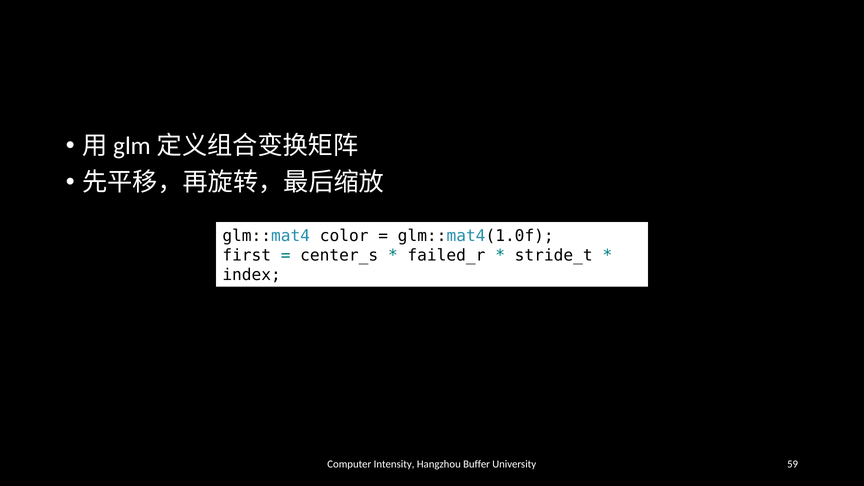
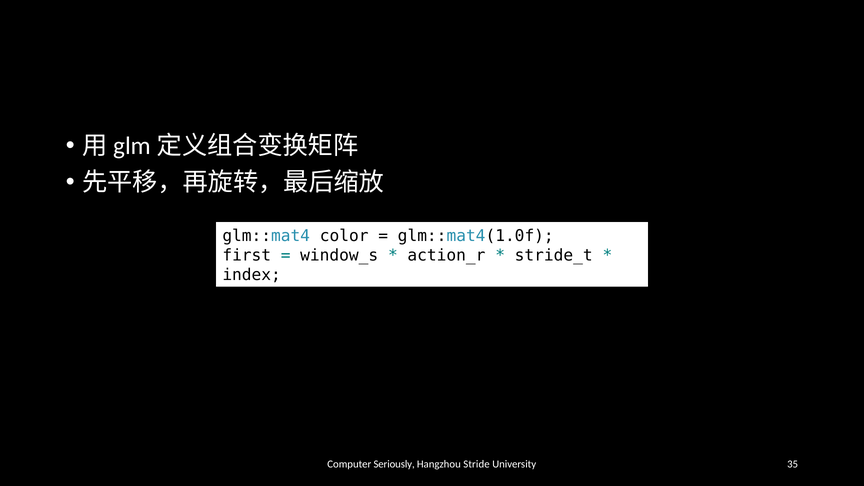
center_s: center_s -> window_s
failed_r: failed_r -> action_r
Intensity: Intensity -> Seriously
Buffer: Buffer -> Stride
59: 59 -> 35
